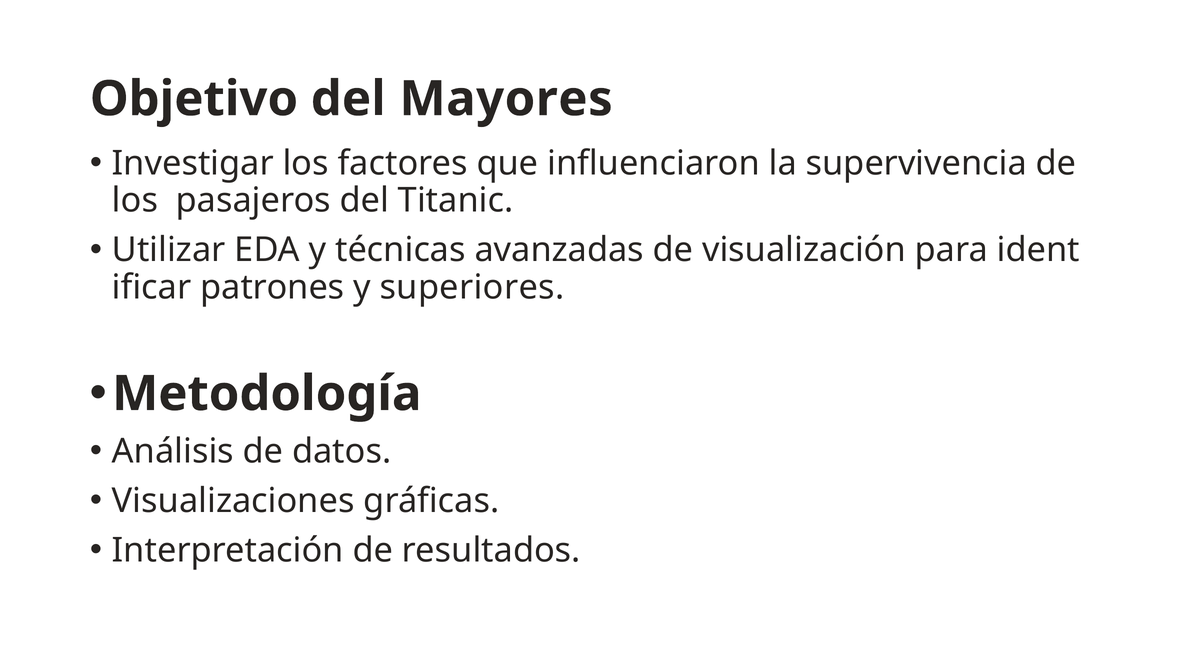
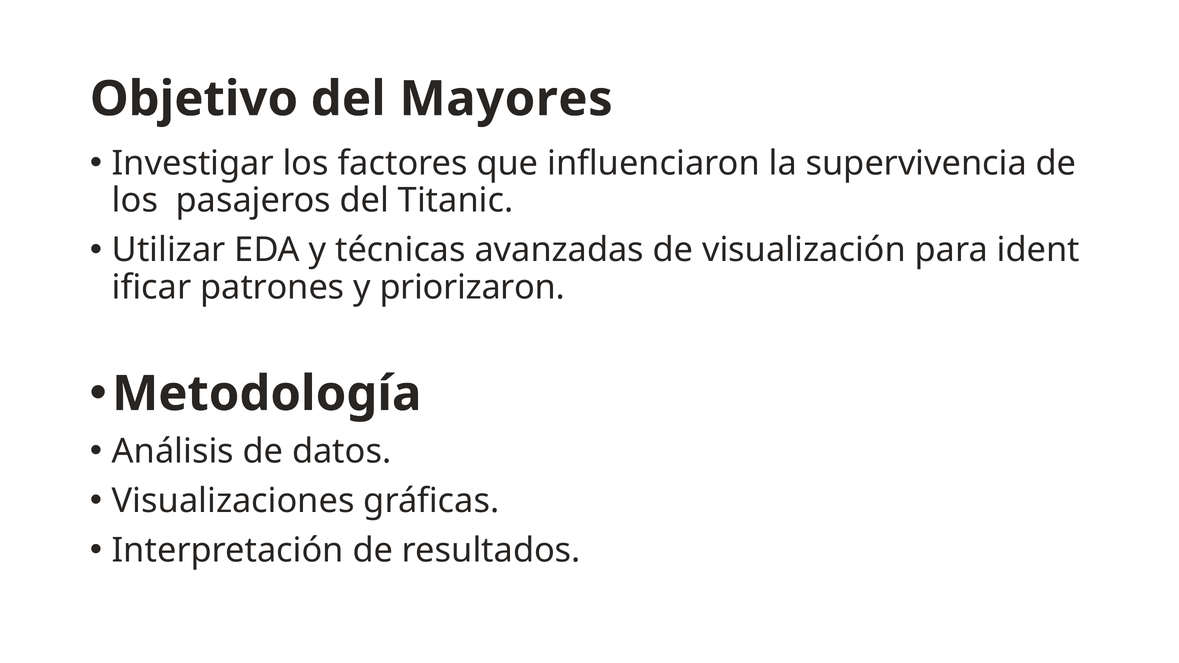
superiores: superiores -> priorizaron
